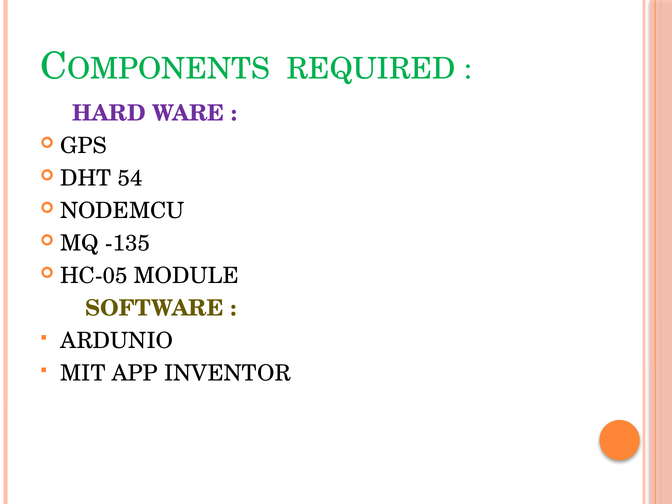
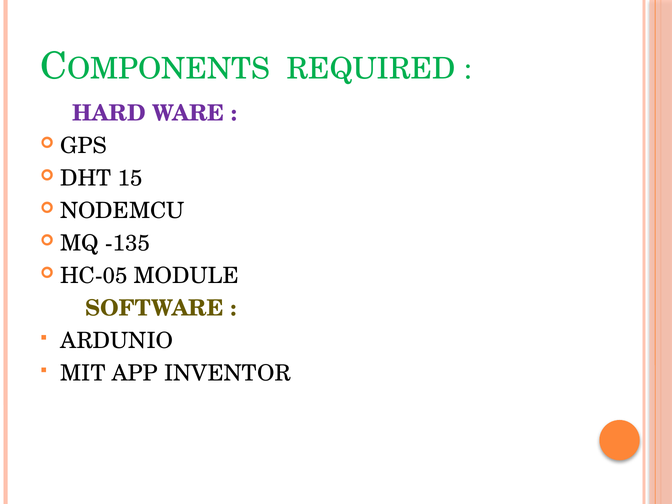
54: 54 -> 15
